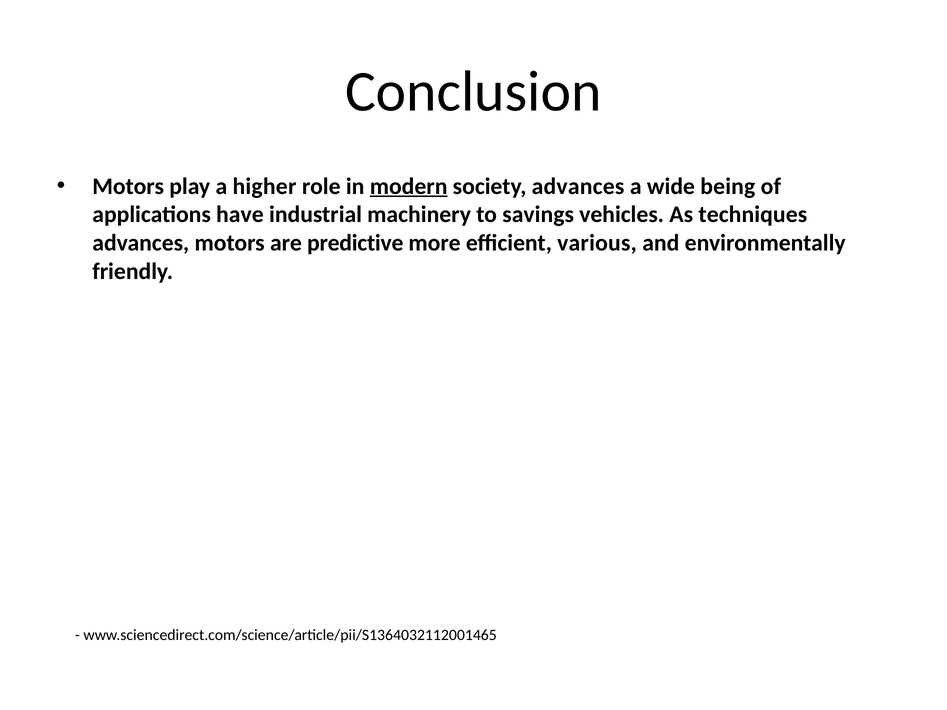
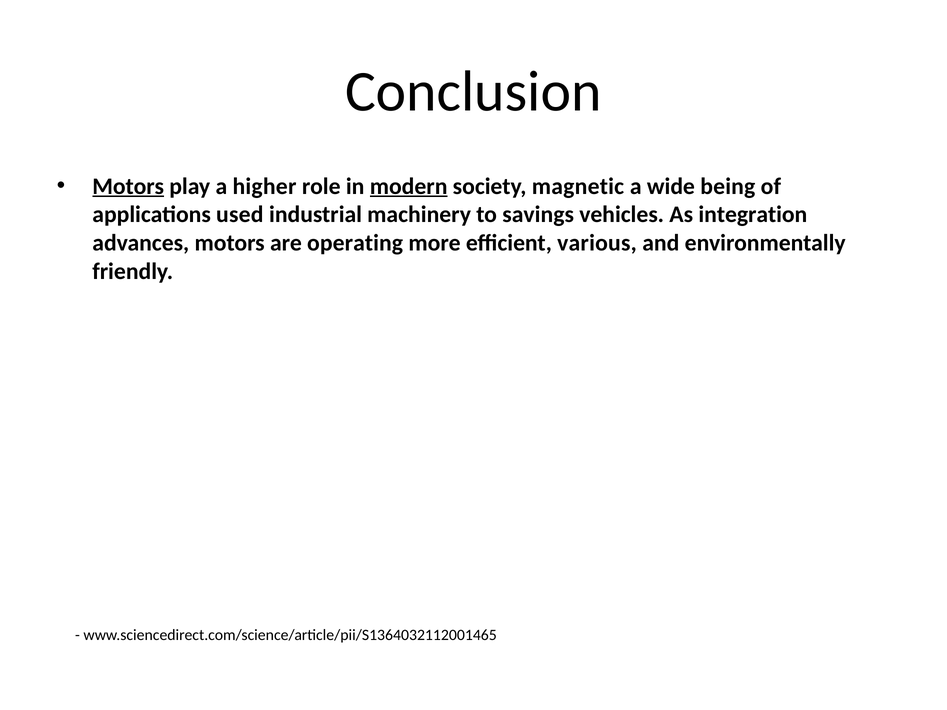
Motors at (128, 186) underline: none -> present
society advances: advances -> magnetic
have: have -> used
techniques: techniques -> integration
predictive: predictive -> operating
